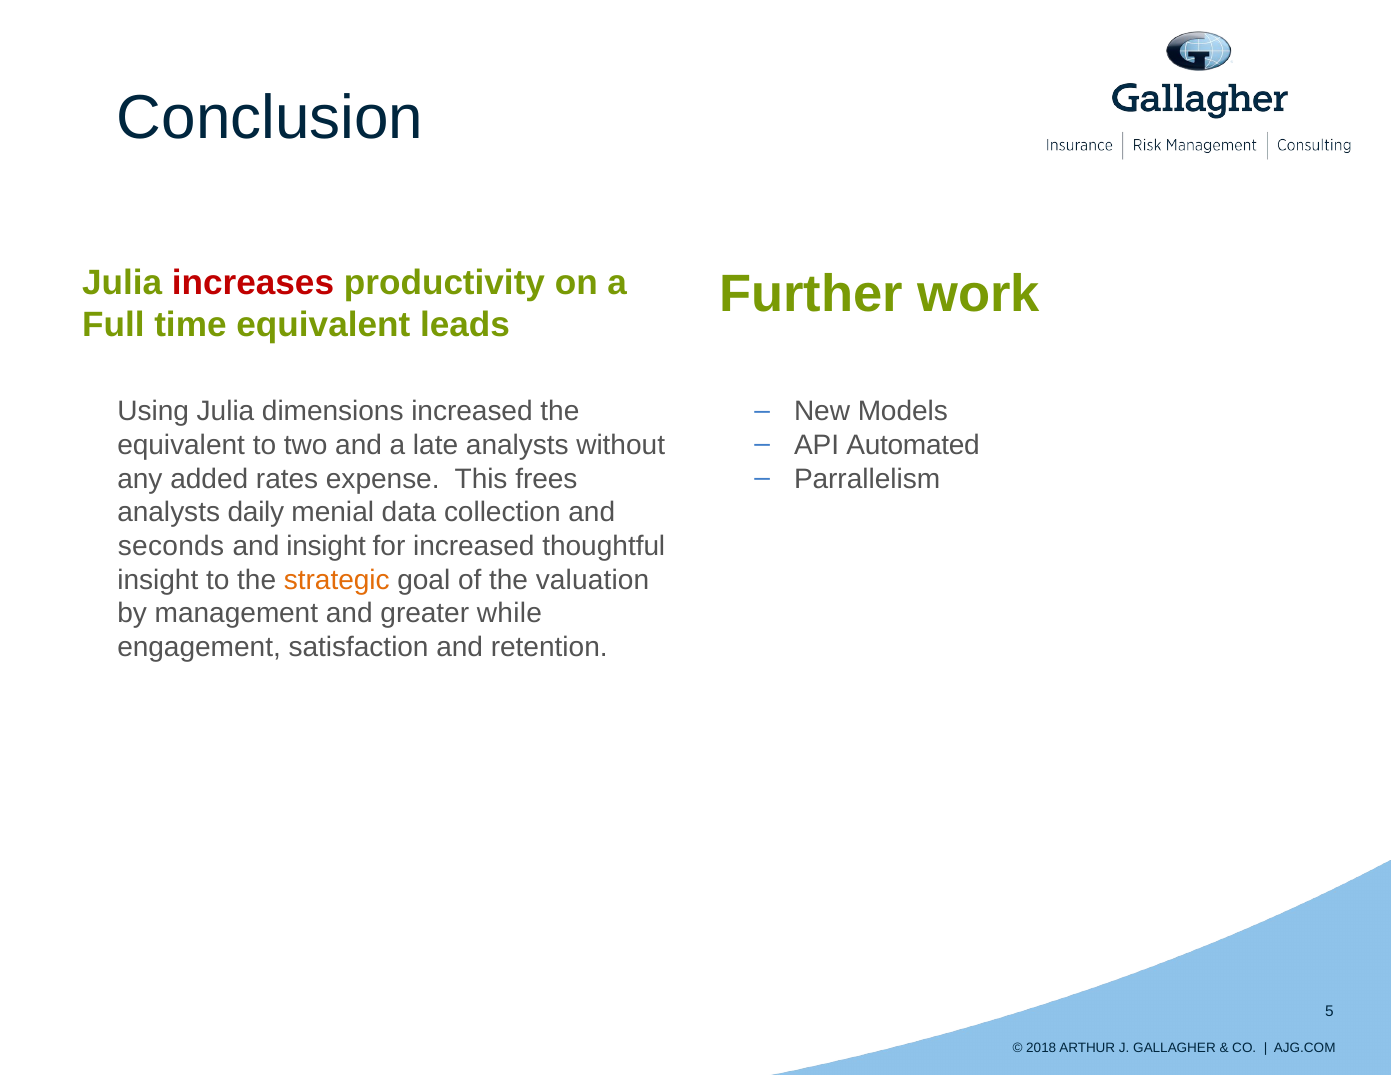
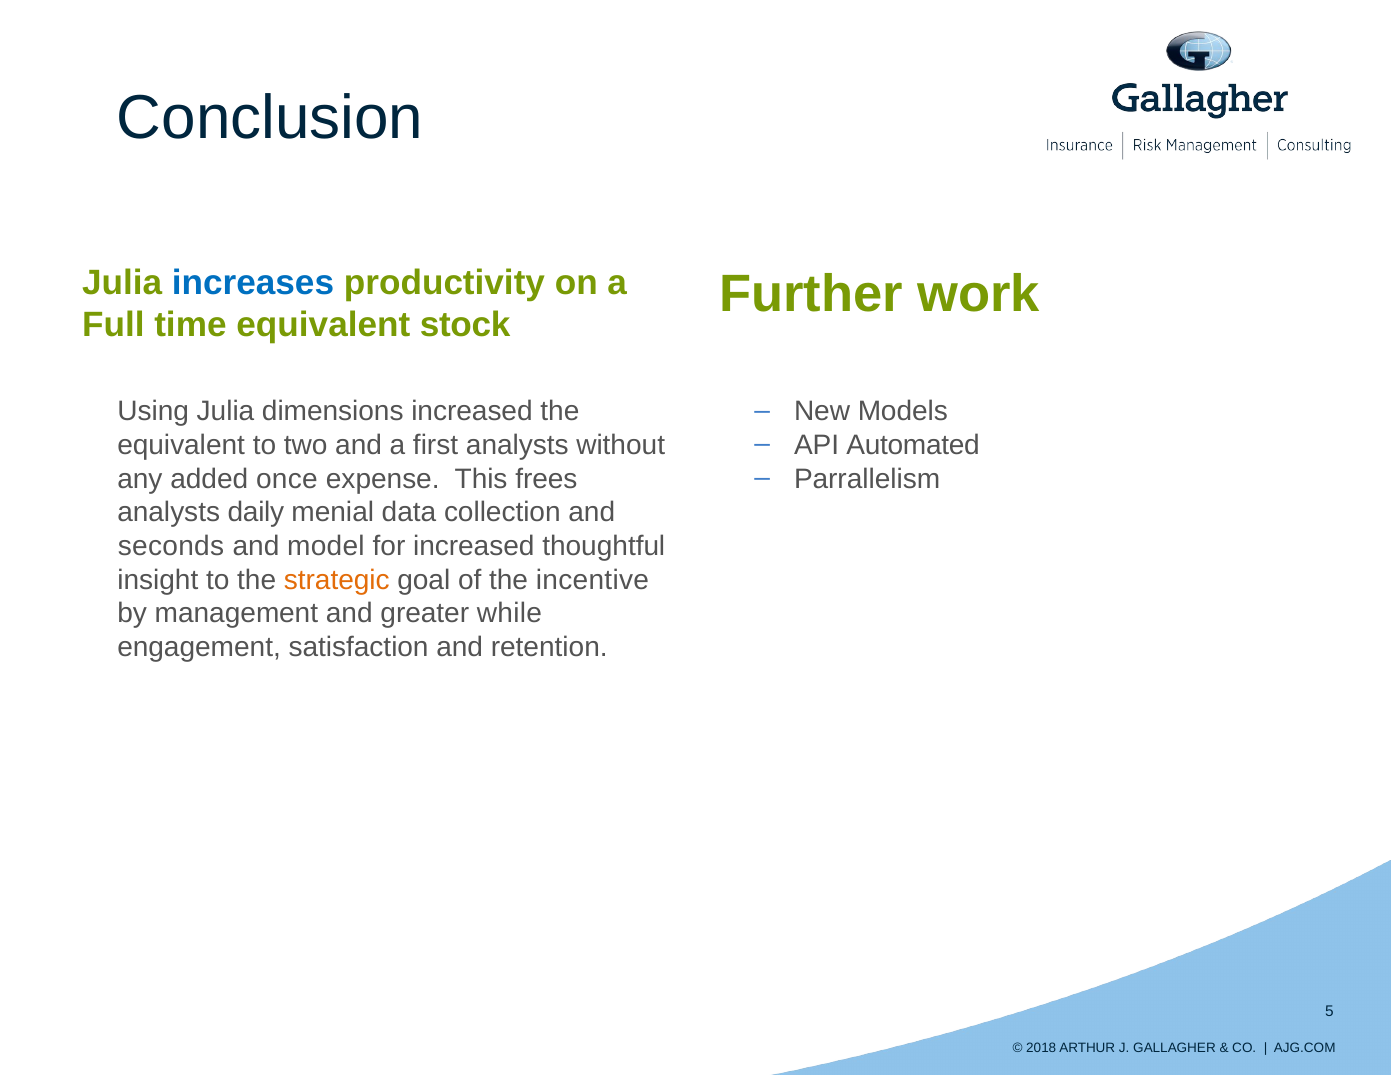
increases colour: red -> blue
leads: leads -> stock
late: late -> first
rates: rates -> once
and insight: insight -> model
valuation: valuation -> incentive
